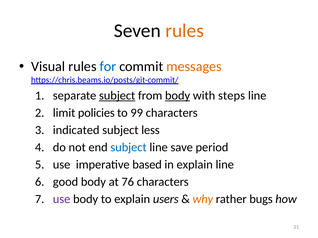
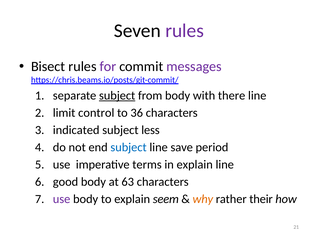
rules at (185, 31) colour: orange -> purple
Visual: Visual -> Bisect
for colour: blue -> purple
messages colour: orange -> purple
body at (178, 96) underline: present -> none
steps: steps -> there
policies: policies -> control
99: 99 -> 36
based: based -> terms
76: 76 -> 63
users: users -> seem
bugs: bugs -> their
